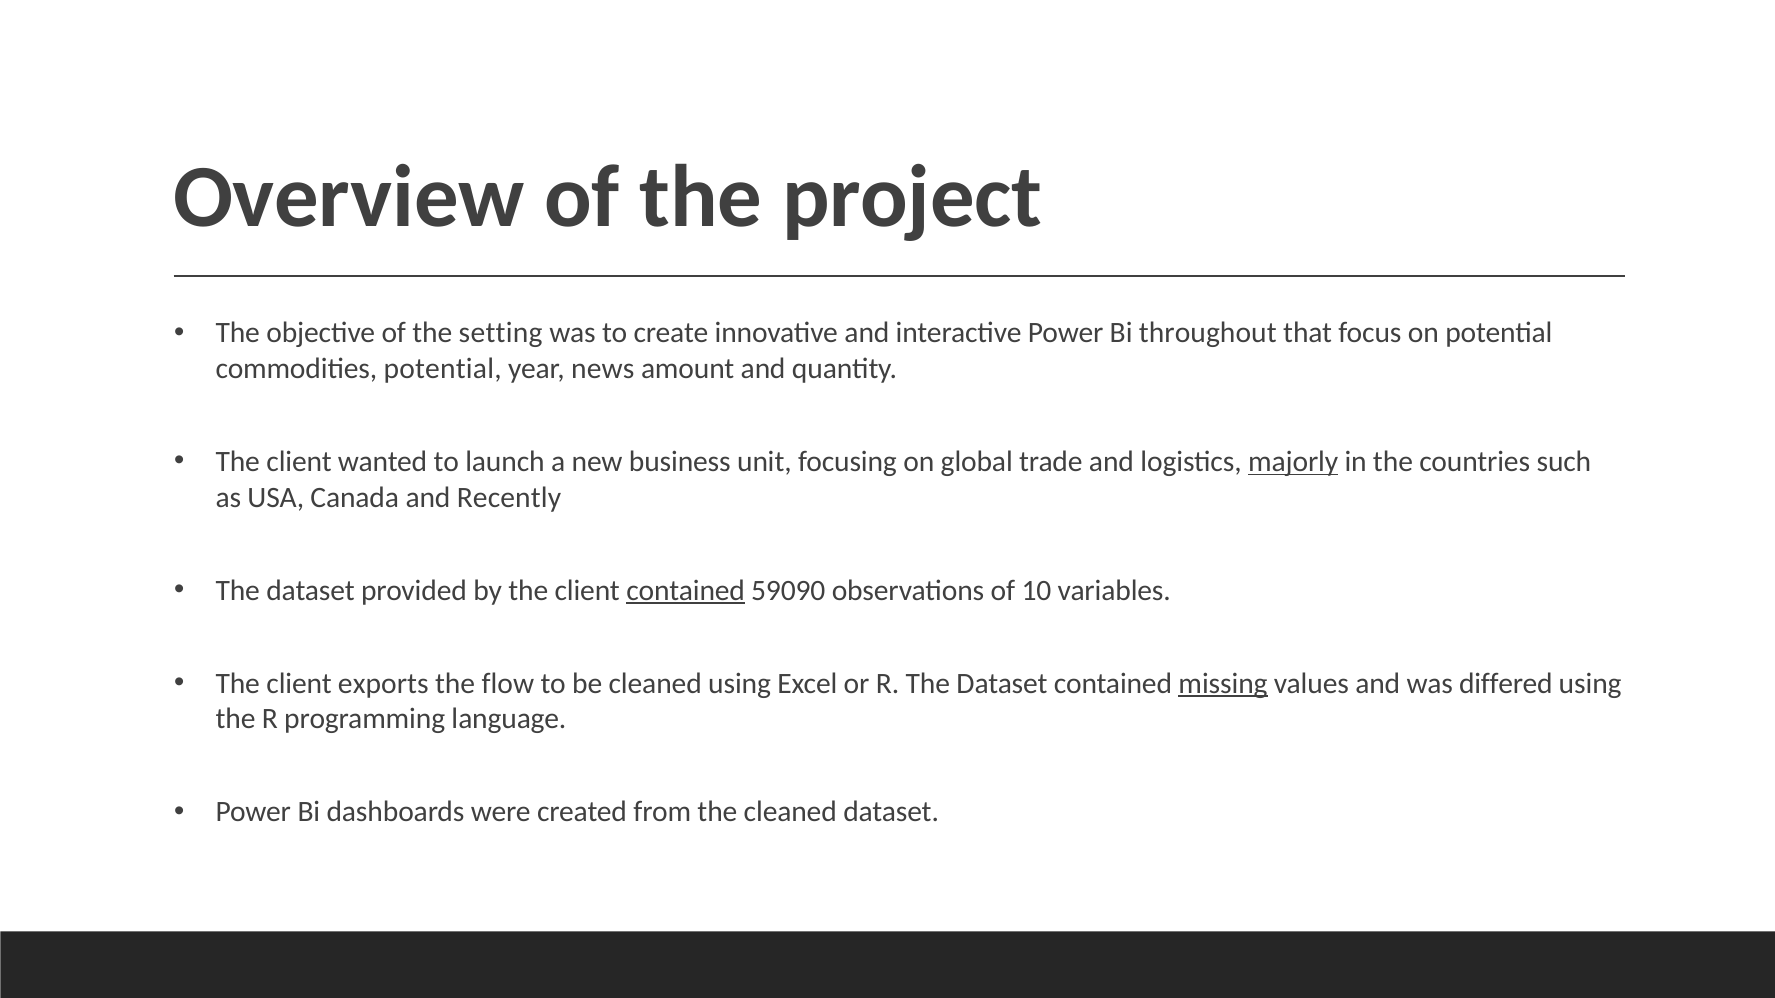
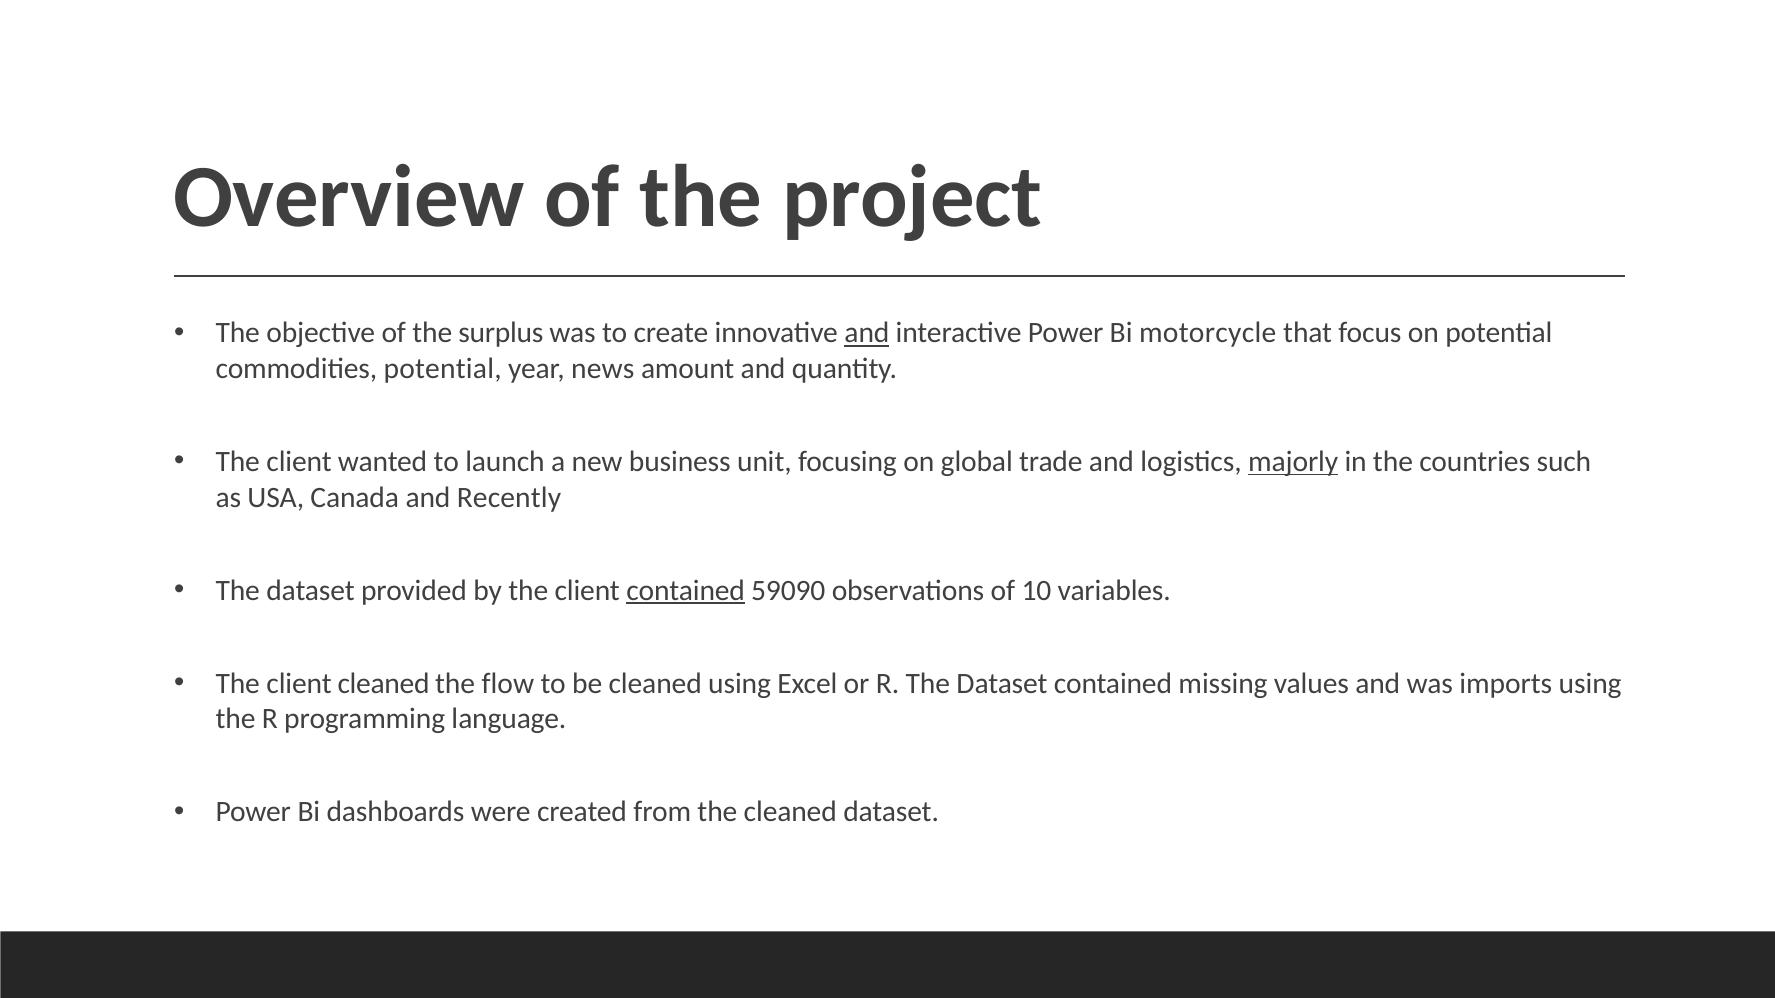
setting: setting -> surplus
and at (867, 333) underline: none -> present
throughout: throughout -> motorcycle
client exports: exports -> cleaned
missing underline: present -> none
differed: differed -> imports
